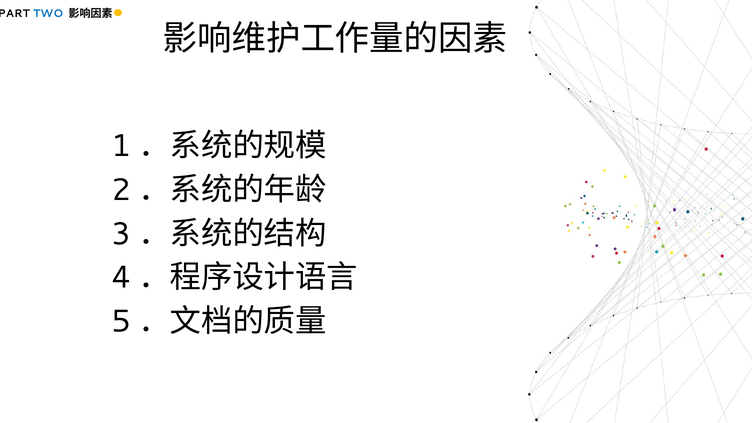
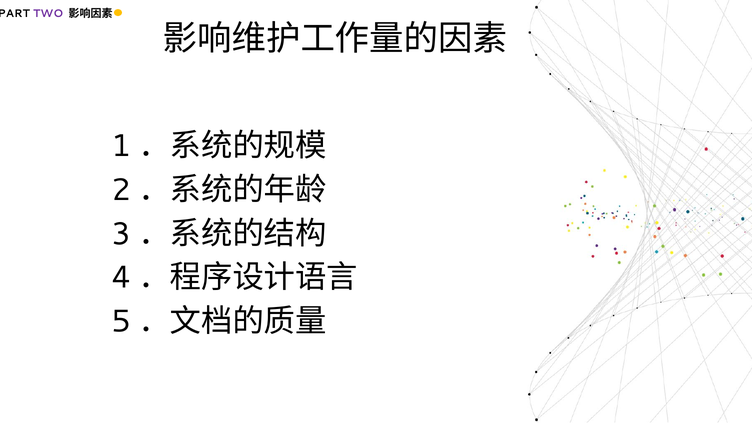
TWO colour: blue -> purple
